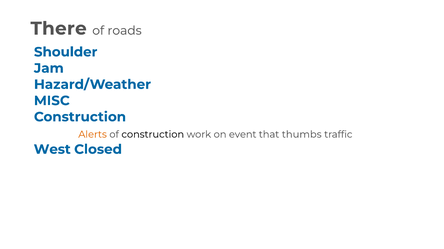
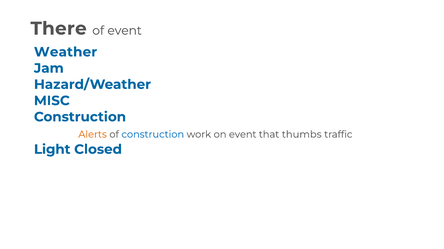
of roads: roads -> event
Shoulder: Shoulder -> Weather
construction at (153, 135) colour: black -> blue
West: West -> Light
